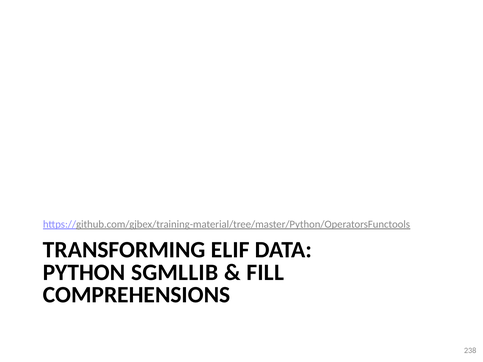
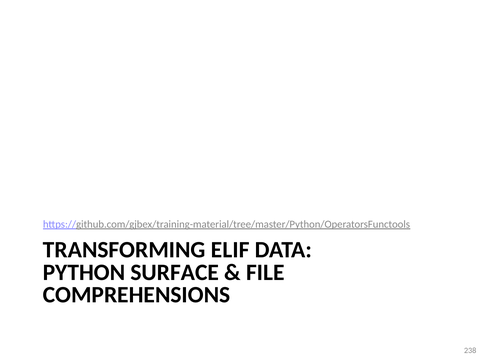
SGMLLIB: SGMLLIB -> SURFACE
FILL: FILL -> FILE
